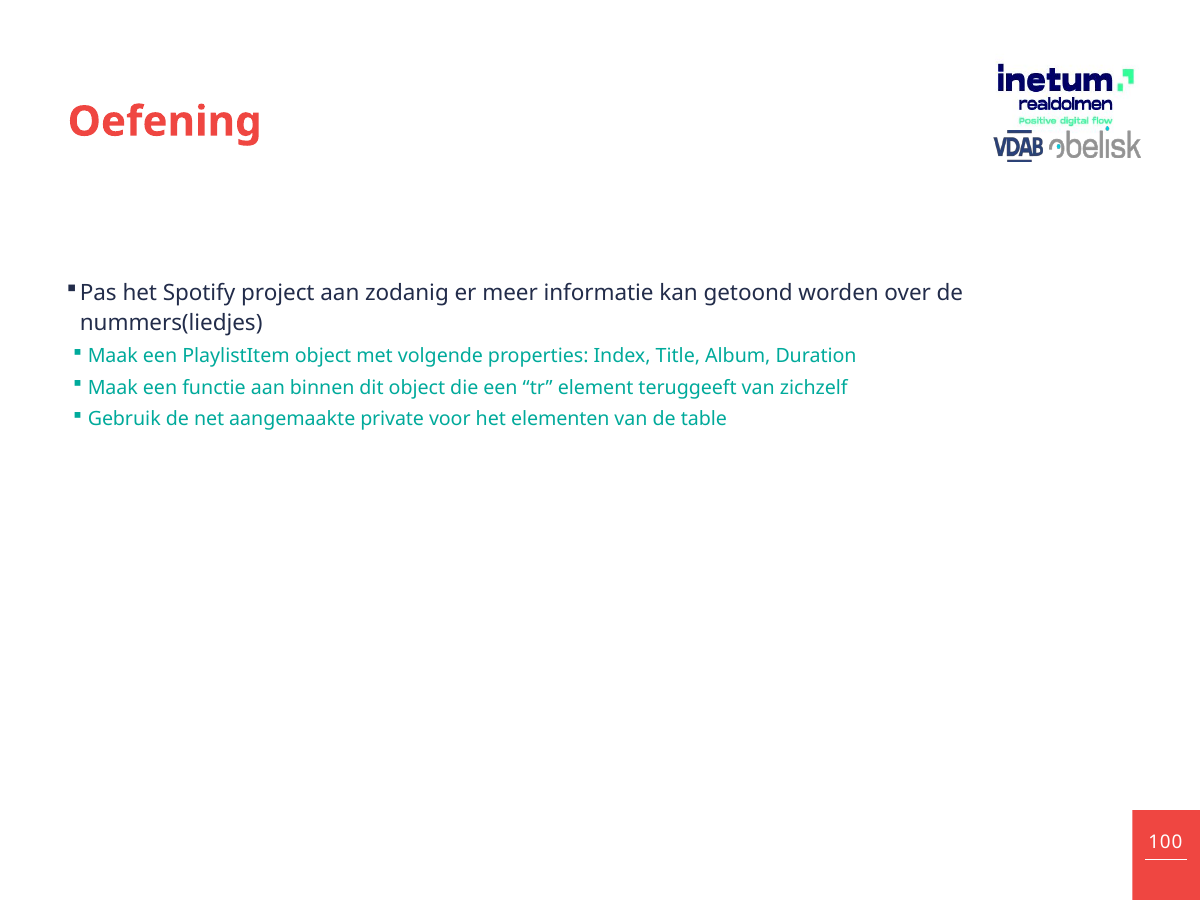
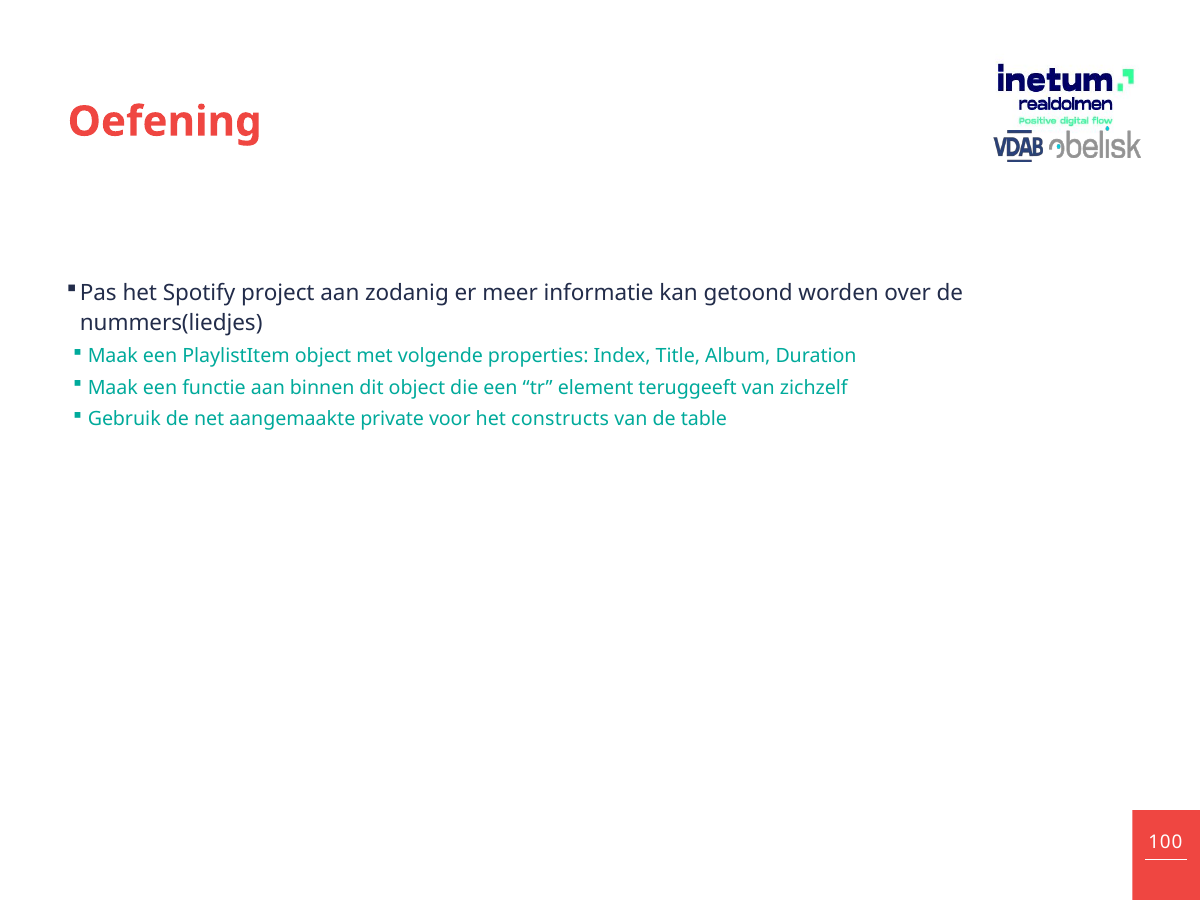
elementen: elementen -> constructs
